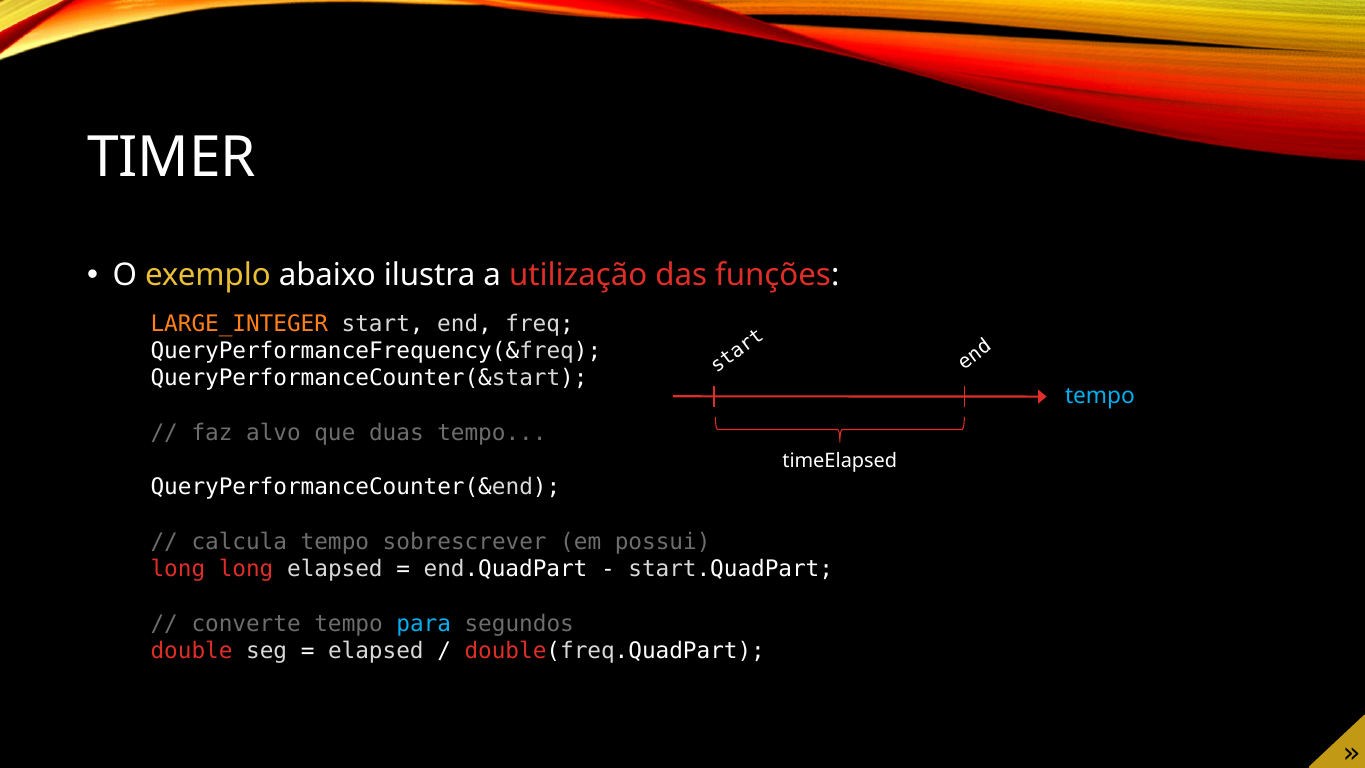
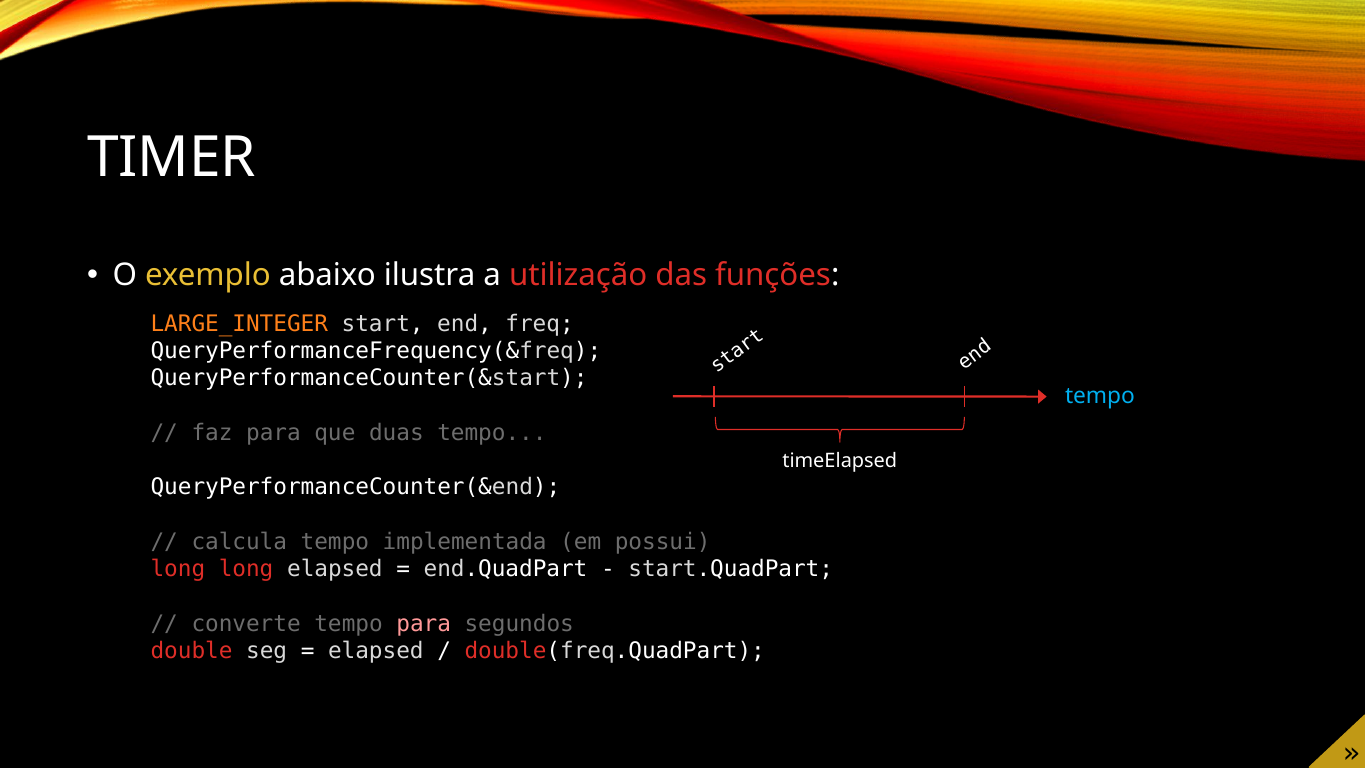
faz alvo: alvo -> para
sobrescrever: sobrescrever -> implementada
para at (424, 624) colour: light blue -> pink
